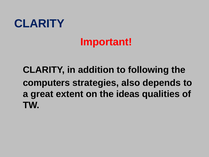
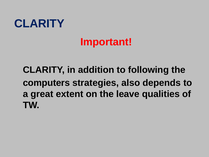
ideas: ideas -> leave
